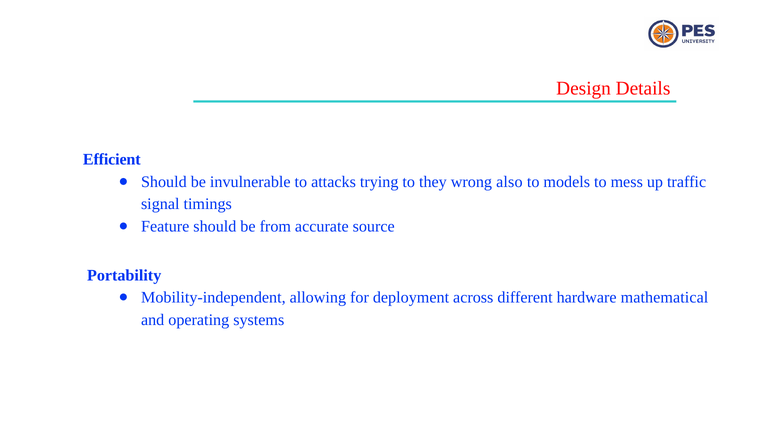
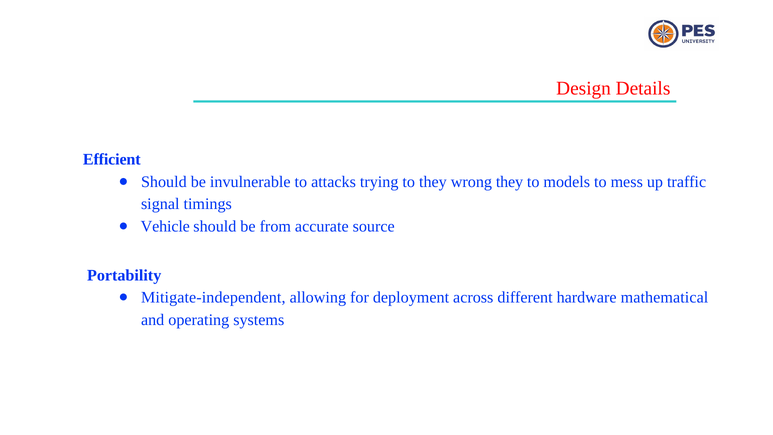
wrong also: also -> they
Feature: Feature -> Vehicle
Mobility-independent: Mobility-independent -> Mitigate-independent
